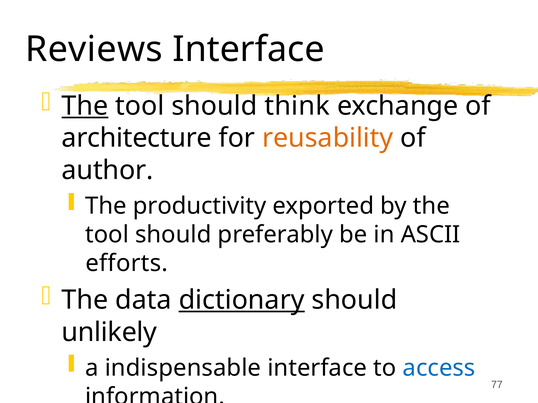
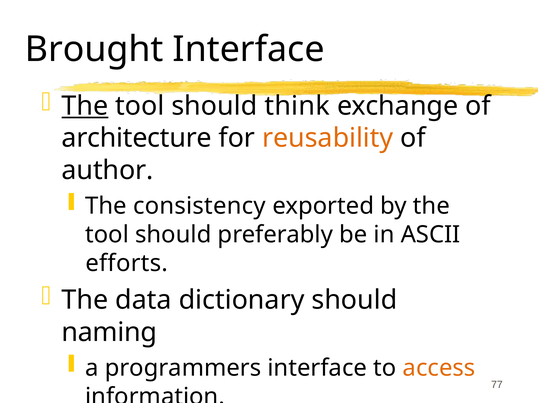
Reviews: Reviews -> Brought
productivity: productivity -> consistency
dictionary underline: present -> none
unlikely: unlikely -> naming
indispensable: indispensable -> programmers
access colour: blue -> orange
